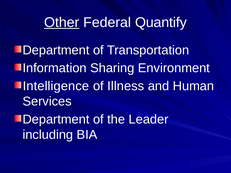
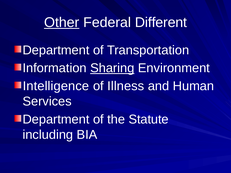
Quantify: Quantify -> Different
Sharing underline: none -> present
Leader: Leader -> Statute
